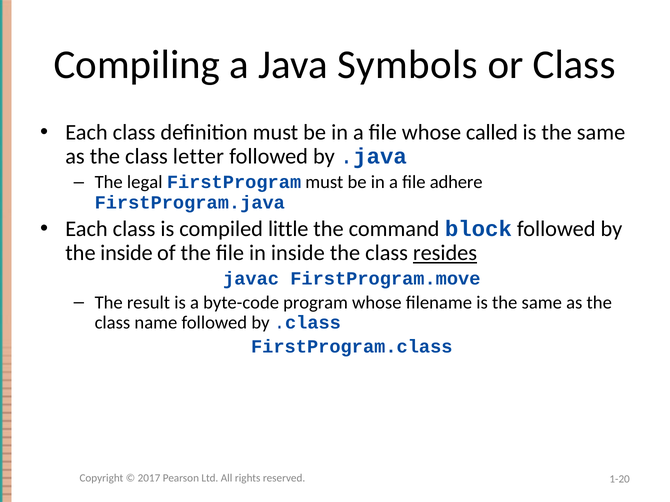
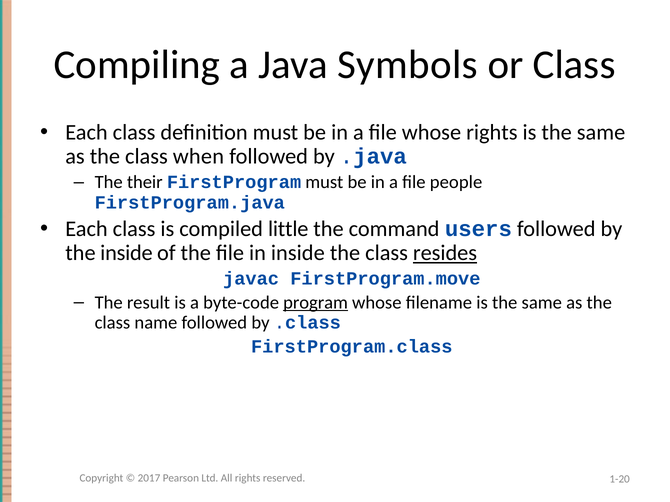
whose called: called -> rights
letter: letter -> when
legal: legal -> their
adhere: adhere -> people
block: block -> users
program underline: none -> present
